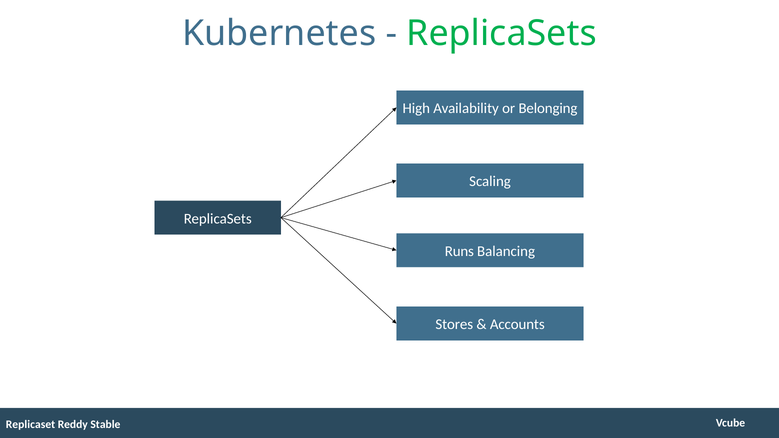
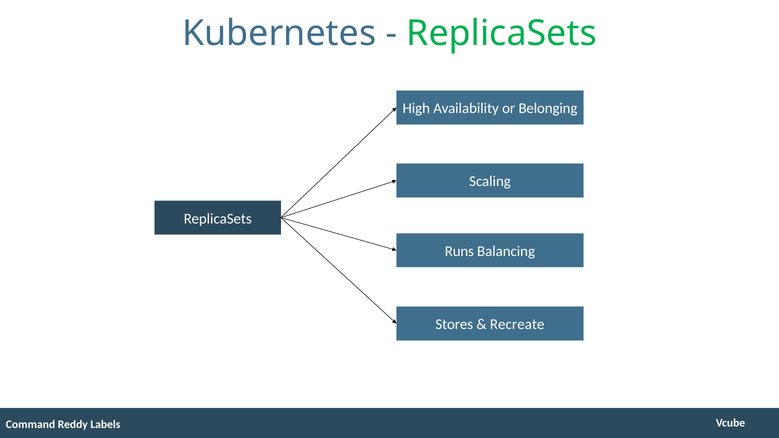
Accounts: Accounts -> Recreate
Replicaset: Replicaset -> Command
Stable: Stable -> Labels
